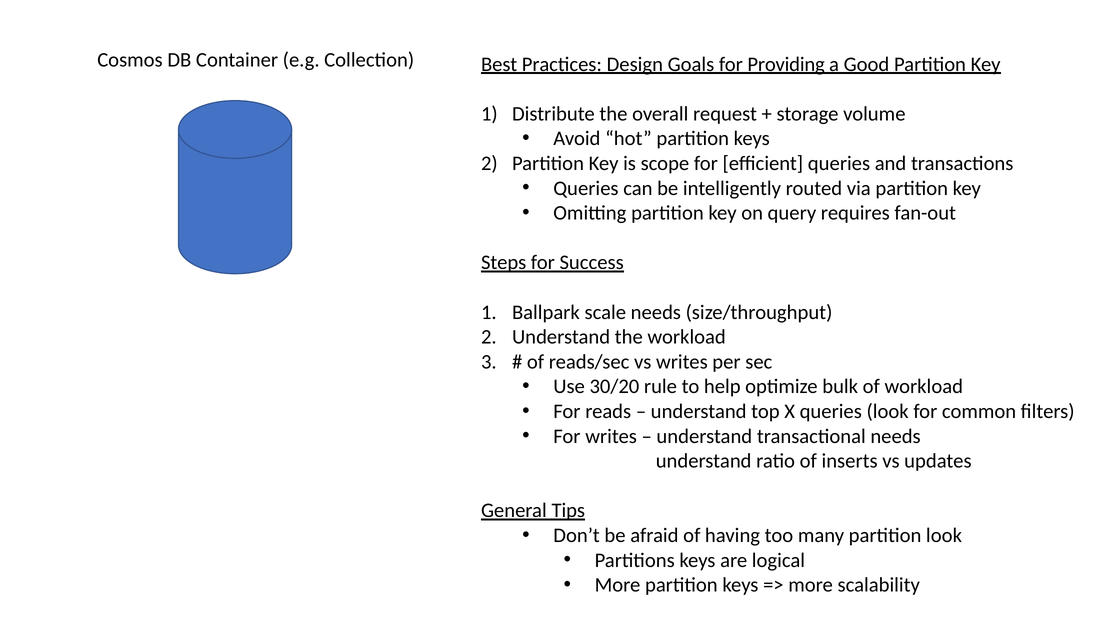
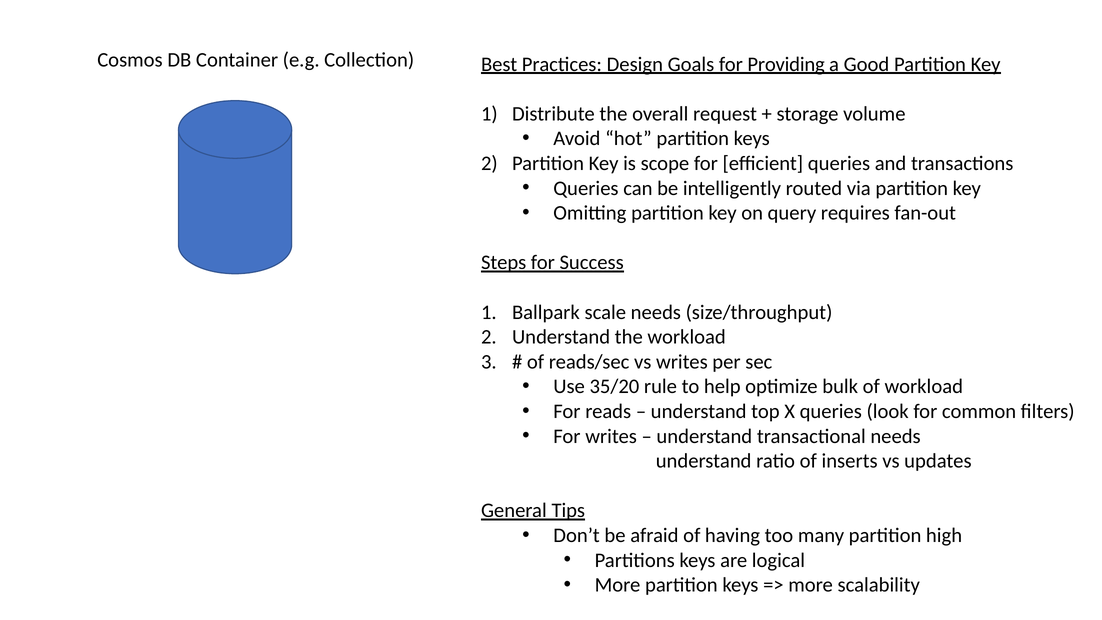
30/20: 30/20 -> 35/20
partition look: look -> high
